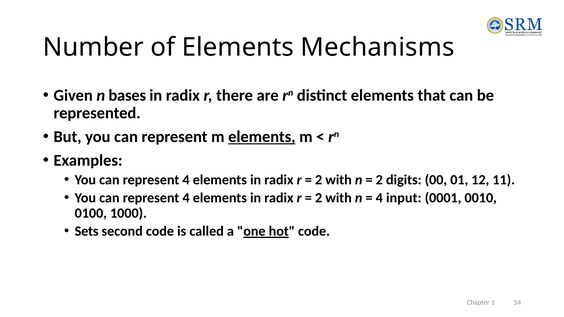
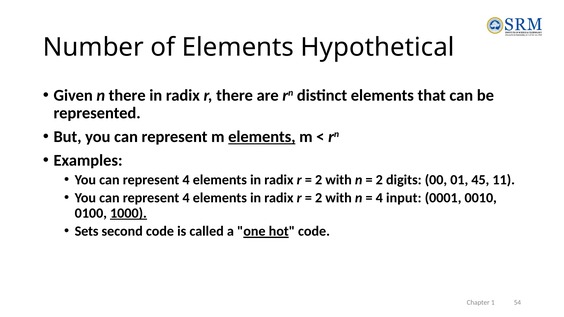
Mechanisms: Mechanisms -> Hypothetical
n bases: bases -> there
12: 12 -> 45
1000 underline: none -> present
